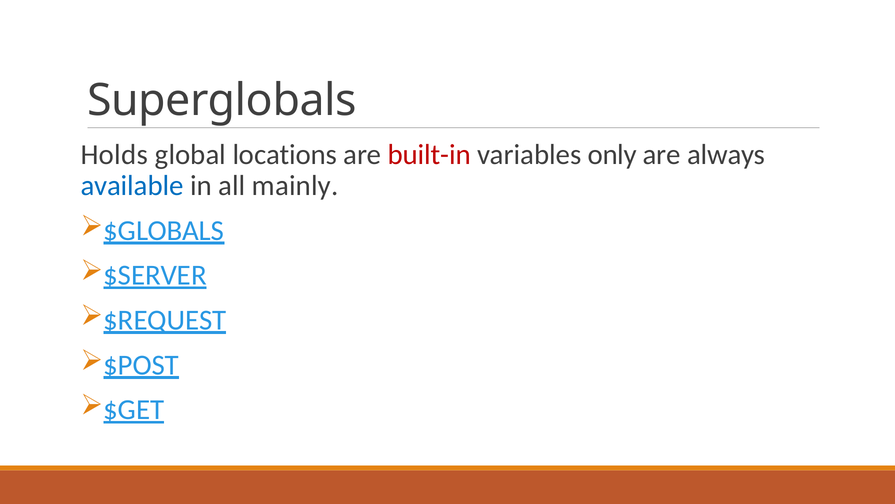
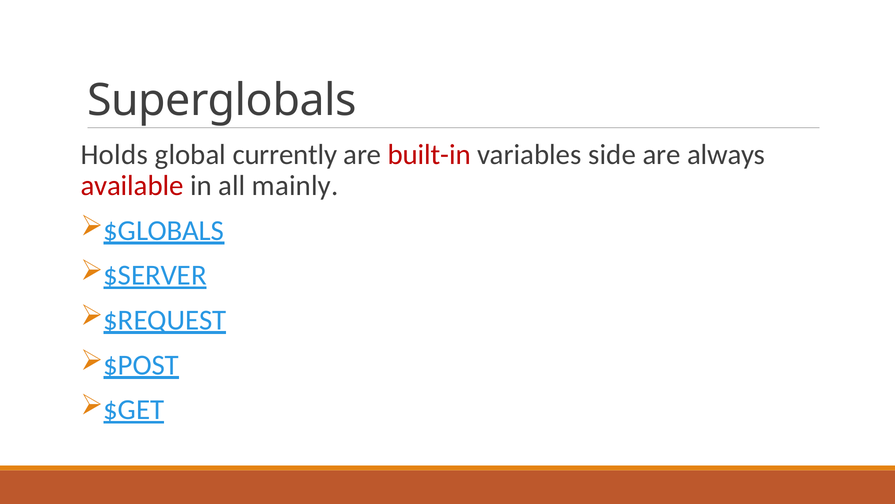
locations: locations -> currently
only: only -> side
available colour: blue -> red
